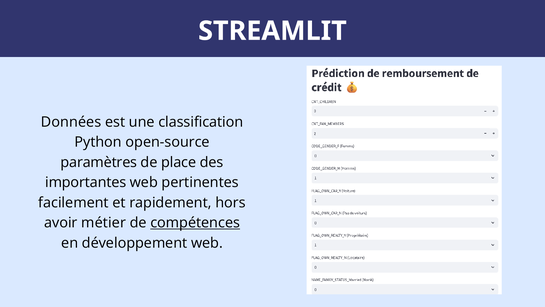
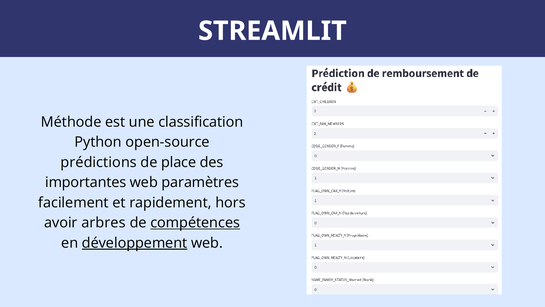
Données: Données -> Méthode
paramètres: paramètres -> prédictions
pertinentes: pertinentes -> paramètres
métier: métier -> arbres
développement underline: none -> present
